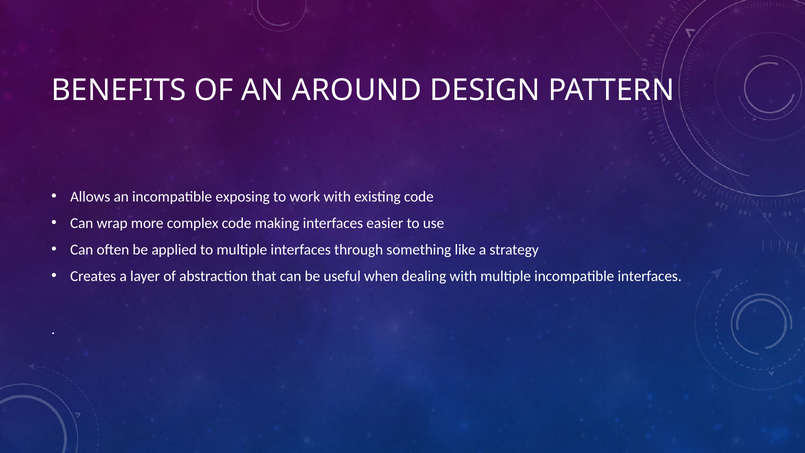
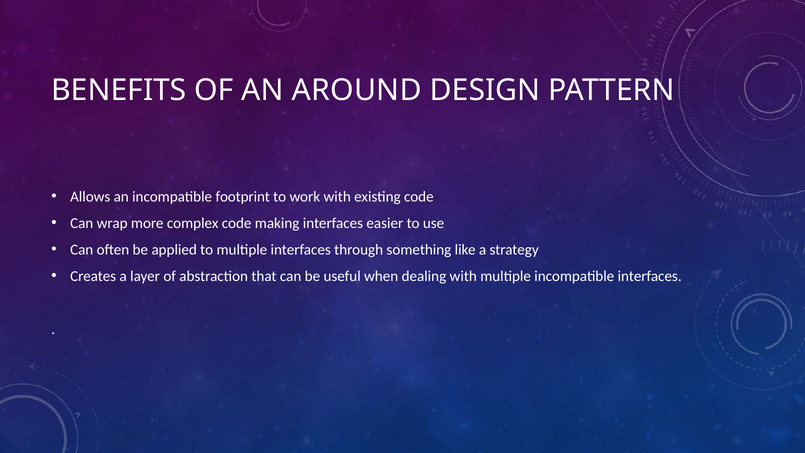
exposing: exposing -> footprint
